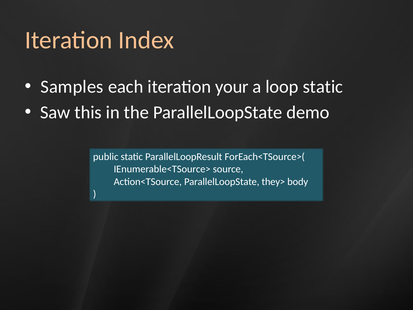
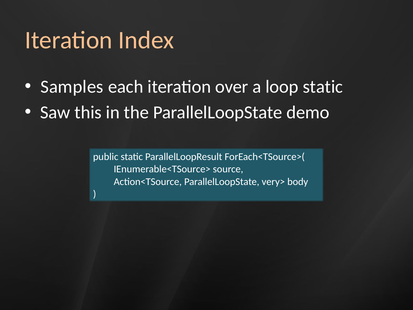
your: your -> over
they>: they> -> very>
